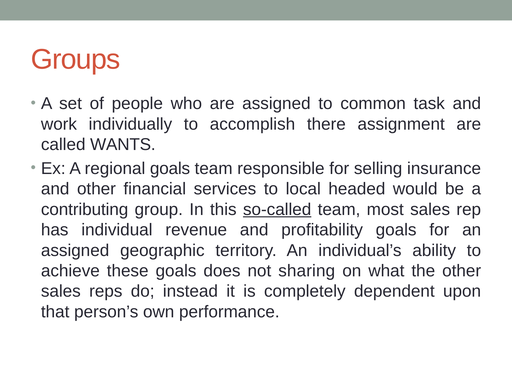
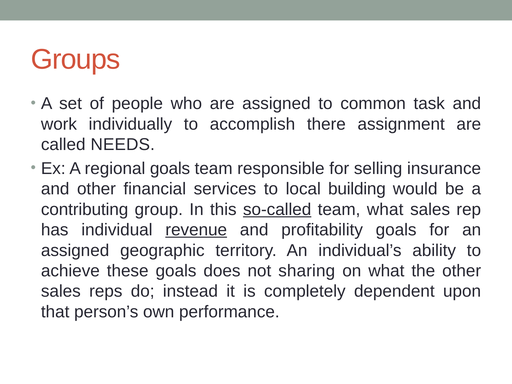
WANTS: WANTS -> NEEDS
headed: headed -> building
team most: most -> what
revenue underline: none -> present
